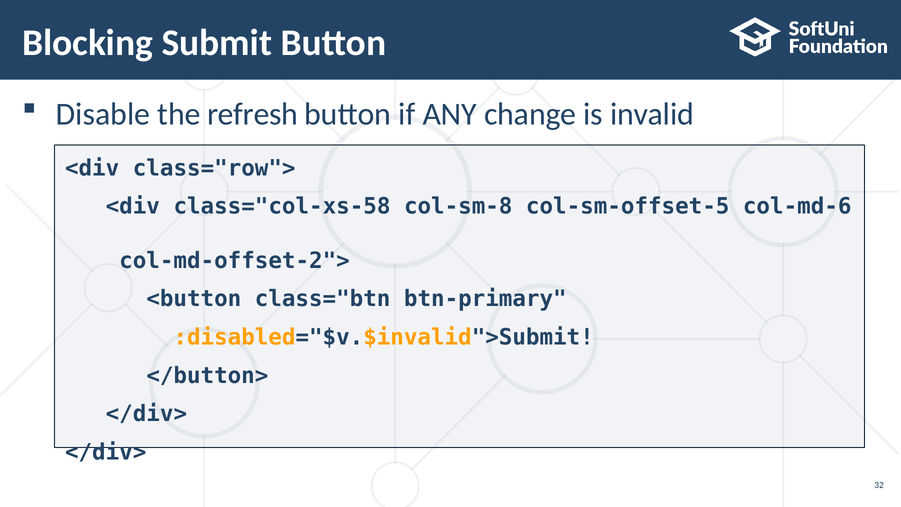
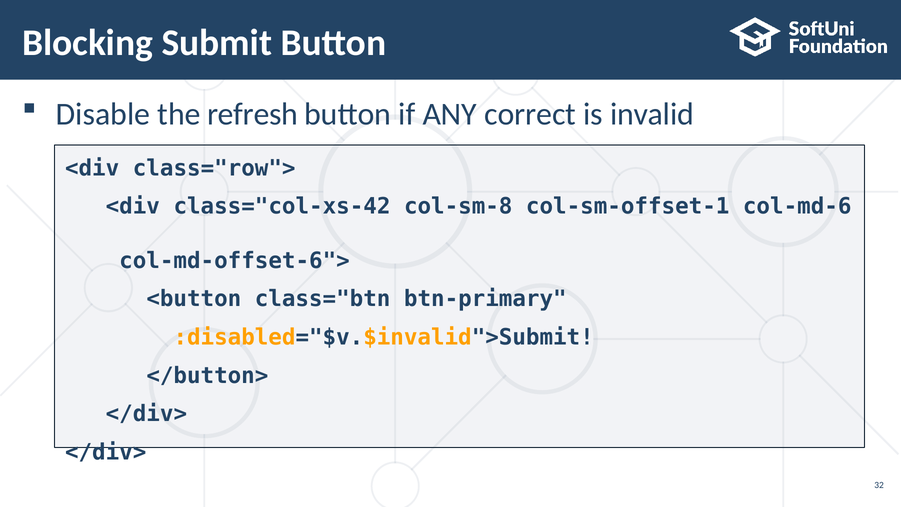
change: change -> correct
class="col-xs-58: class="col-xs-58 -> class="col-xs-42
col-sm-offset-5: col-sm-offset-5 -> col-sm-offset-1
col-md-offset-2">: col-md-offset-2"> -> col-md-offset-6">
